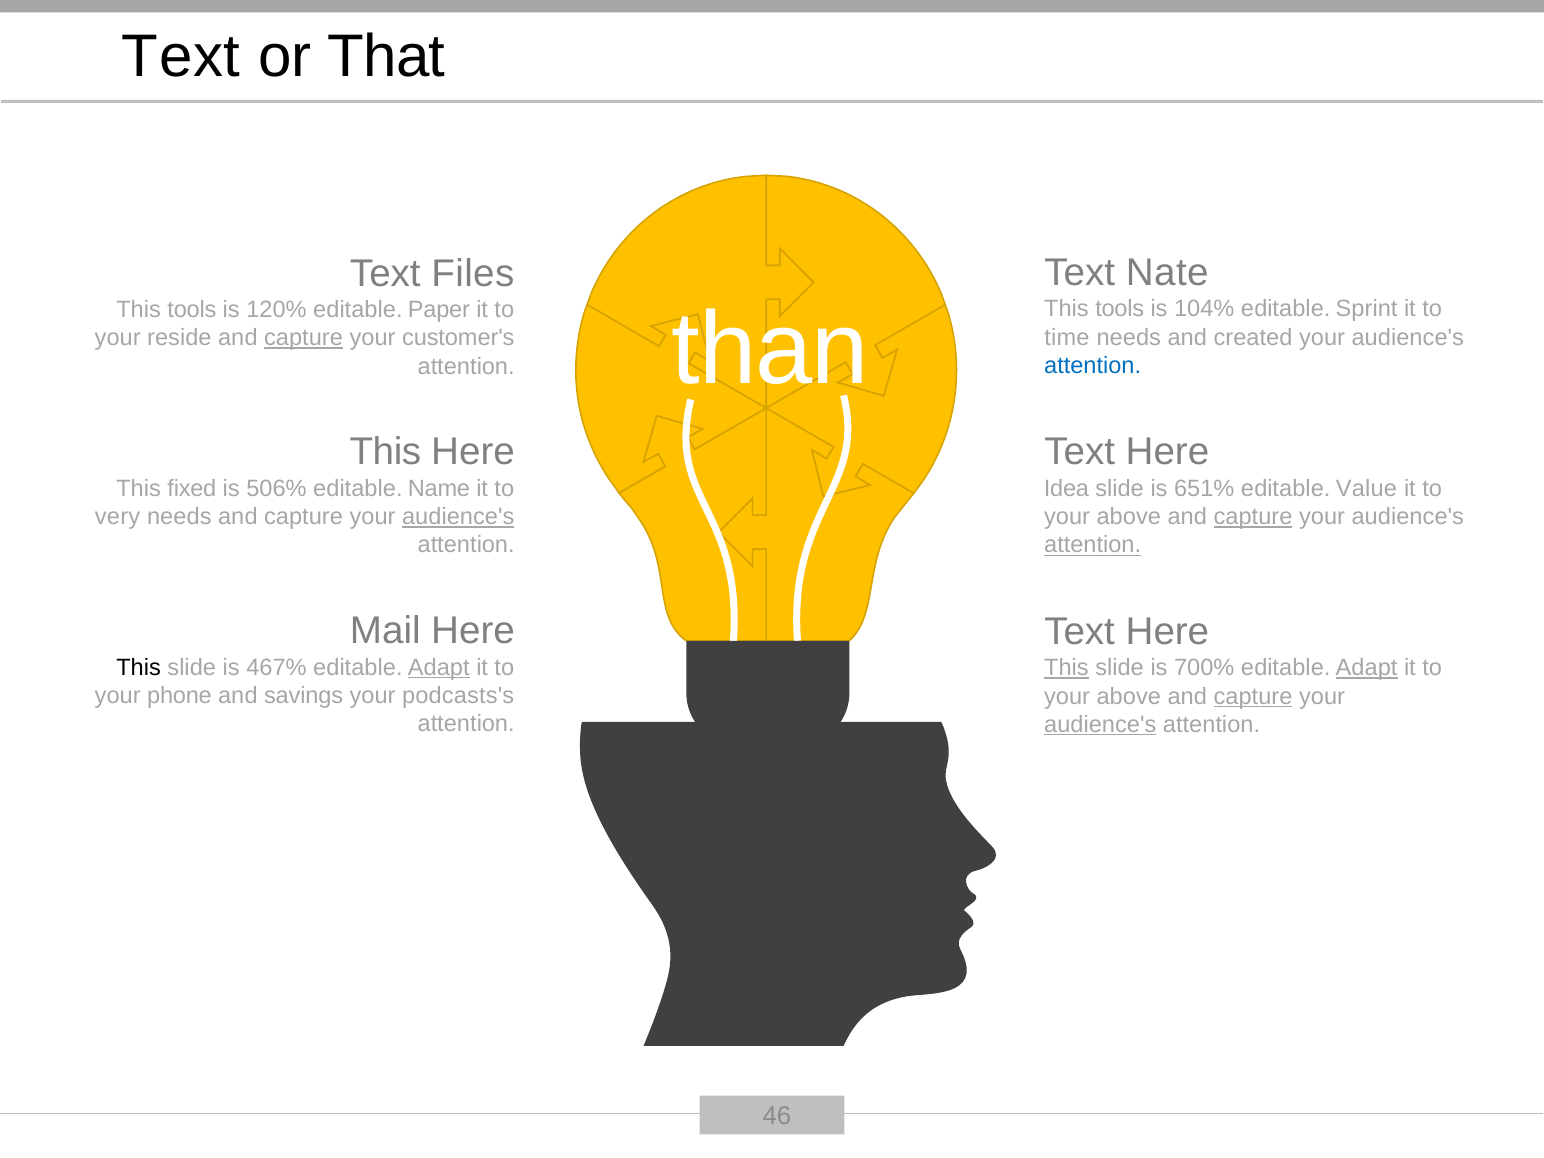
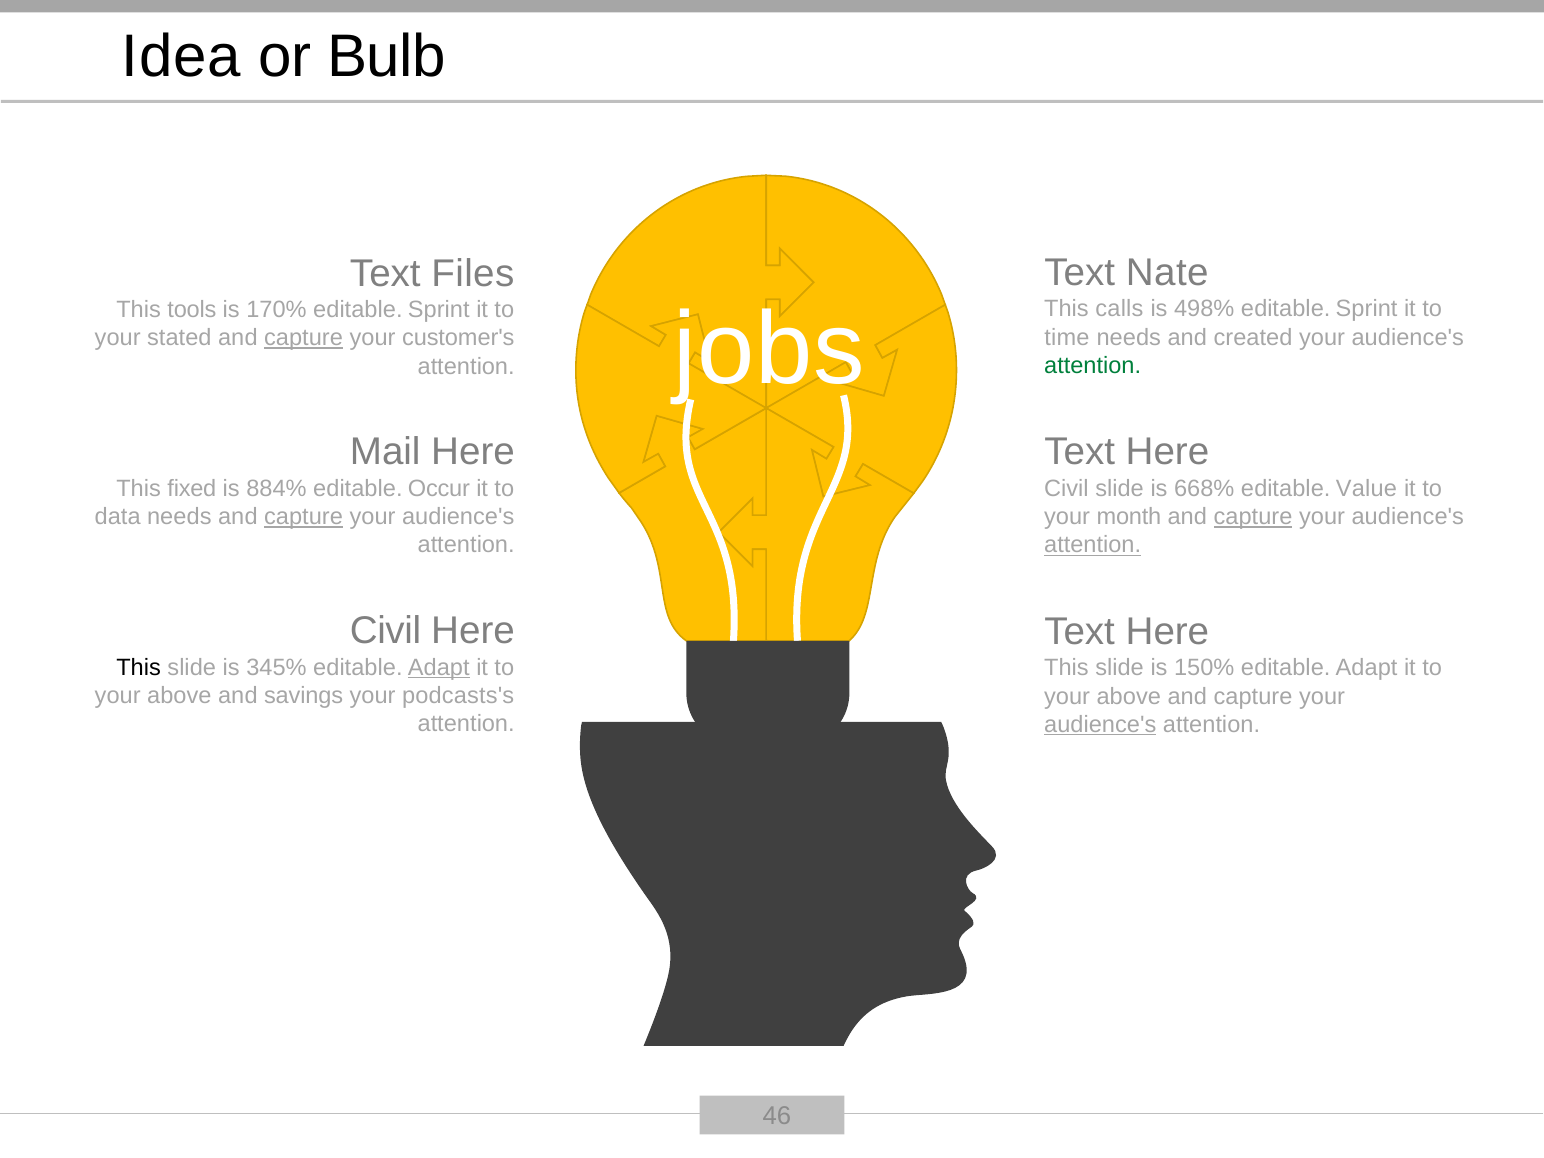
Text at (181, 56): Text -> Idea
That: That -> Bulb
tools at (1120, 309): tools -> calls
104%: 104% -> 498%
120%: 120% -> 170%
Paper at (439, 310): Paper -> Sprint
than: than -> jobs
reside: reside -> stated
attention at (1093, 366) colour: blue -> green
This at (385, 452): This -> Mail
506%: 506% -> 884%
Name: Name -> Occur
Idea at (1066, 488): Idea -> Civil
651%: 651% -> 668%
very: very -> data
capture at (304, 517) underline: none -> present
audience's at (458, 517) underline: present -> none
above at (1129, 517): above -> month
Mail at (385, 631): Mail -> Civil
467%: 467% -> 345%
This at (1066, 668) underline: present -> none
700%: 700% -> 150%
Adapt at (1367, 668) underline: present -> none
phone at (179, 696): phone -> above
capture at (1253, 696) underline: present -> none
